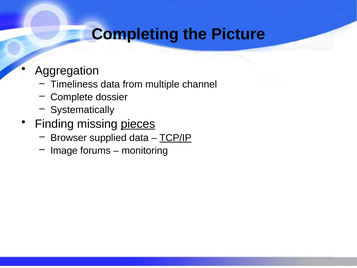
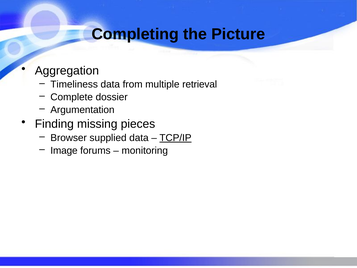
channel: channel -> retrieval
Systematically: Systematically -> Argumentation
pieces underline: present -> none
